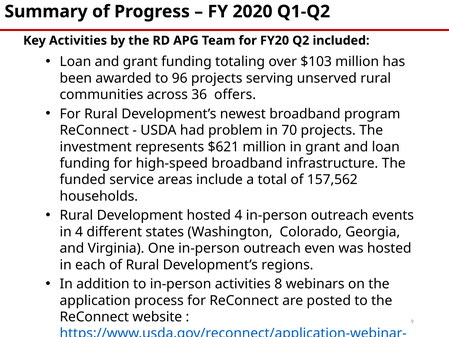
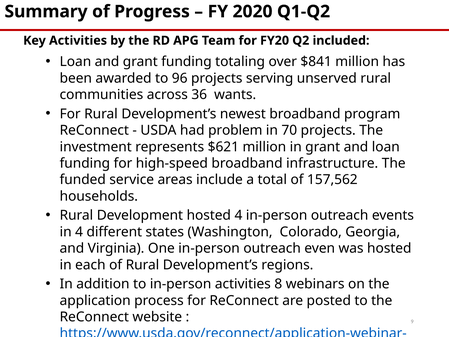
$103: $103 -> $841
offers: offers -> wants
